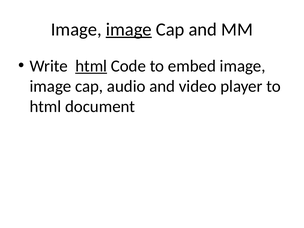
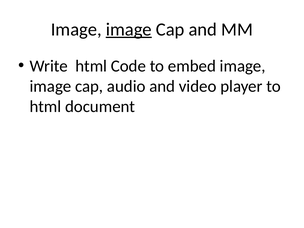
html at (91, 66) underline: present -> none
